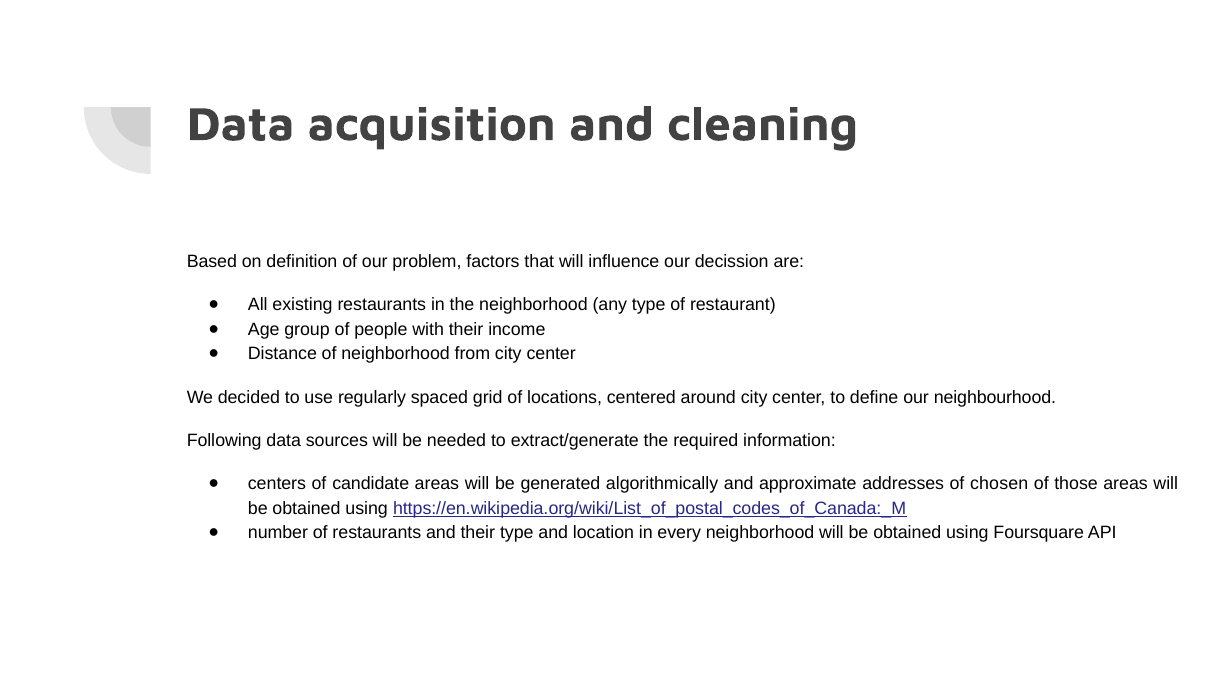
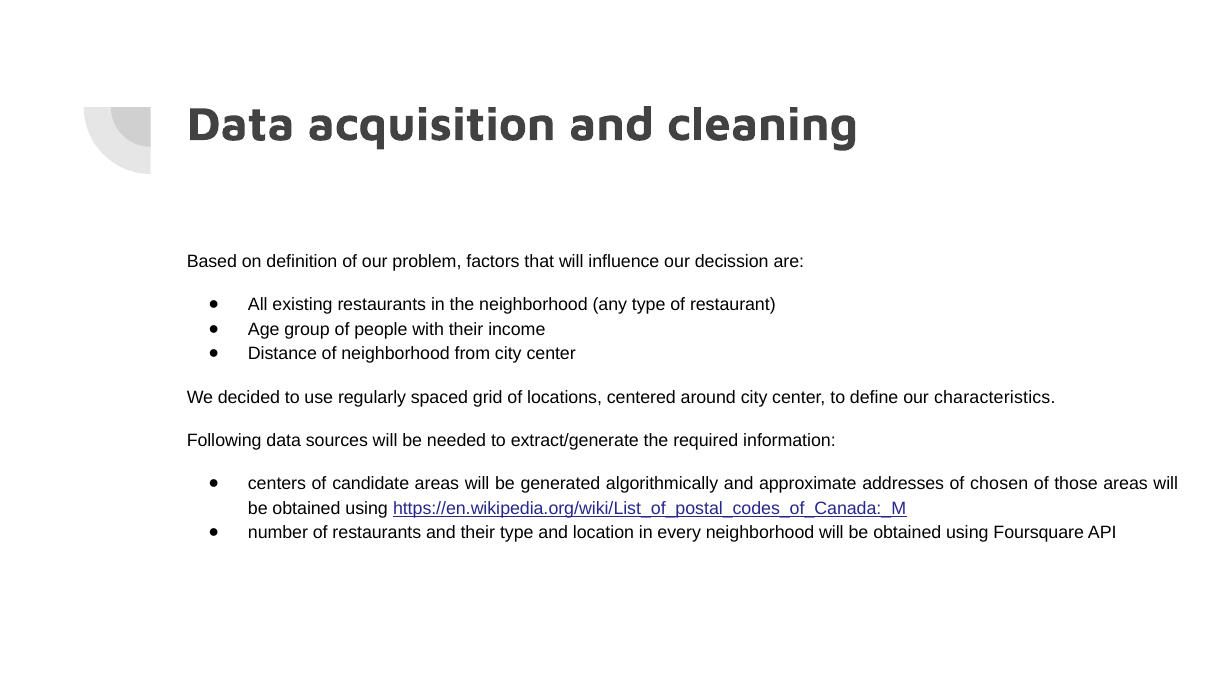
neighbourhood: neighbourhood -> characteristics
